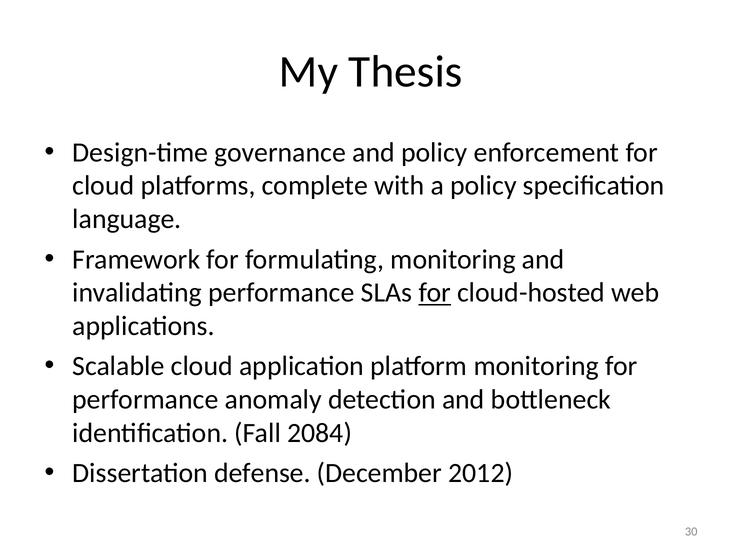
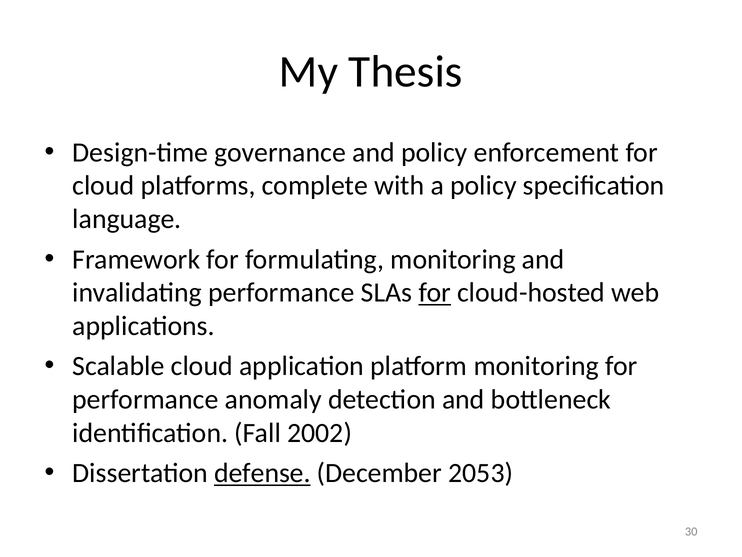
2084: 2084 -> 2002
defense underline: none -> present
2012: 2012 -> 2053
